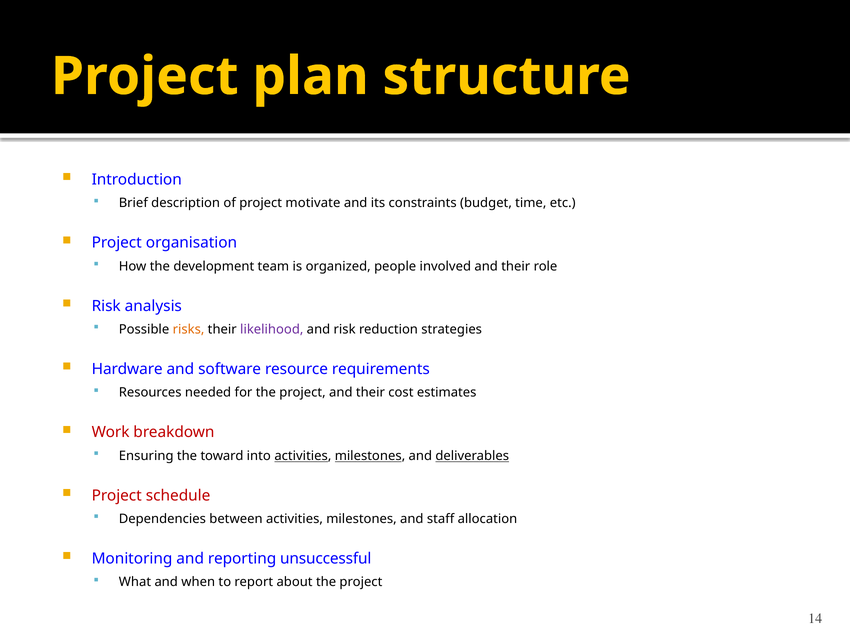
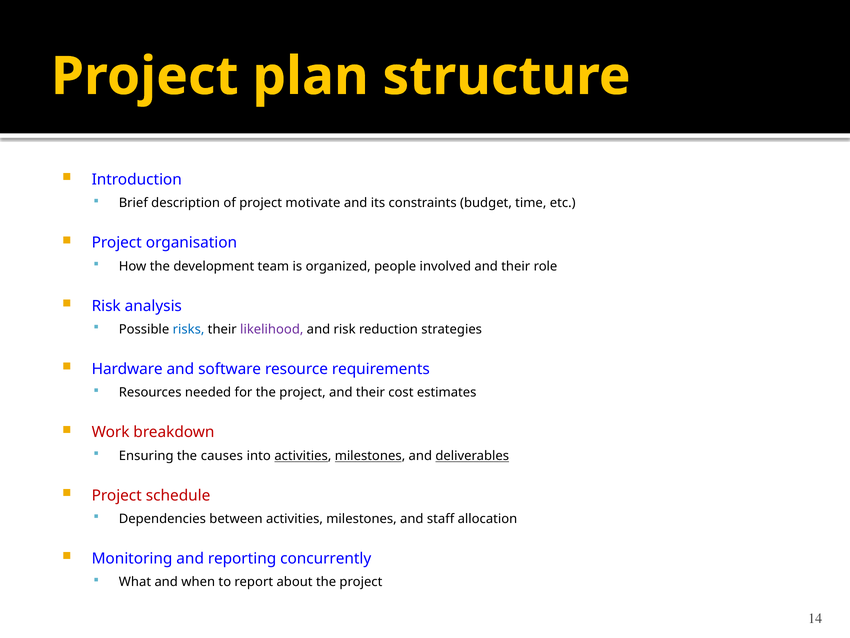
risks colour: orange -> blue
toward: toward -> causes
unsuccessful: unsuccessful -> concurrently
